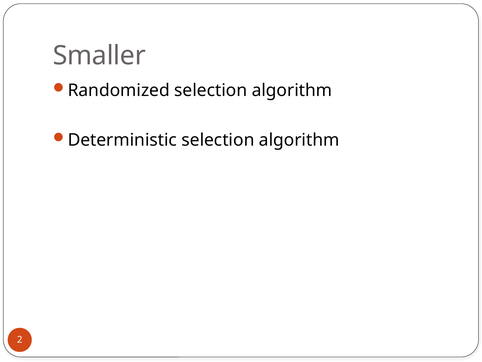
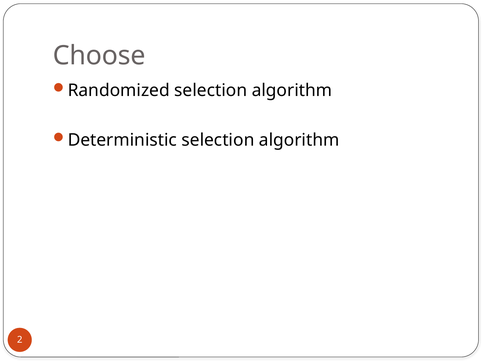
Smaller: Smaller -> Choose
